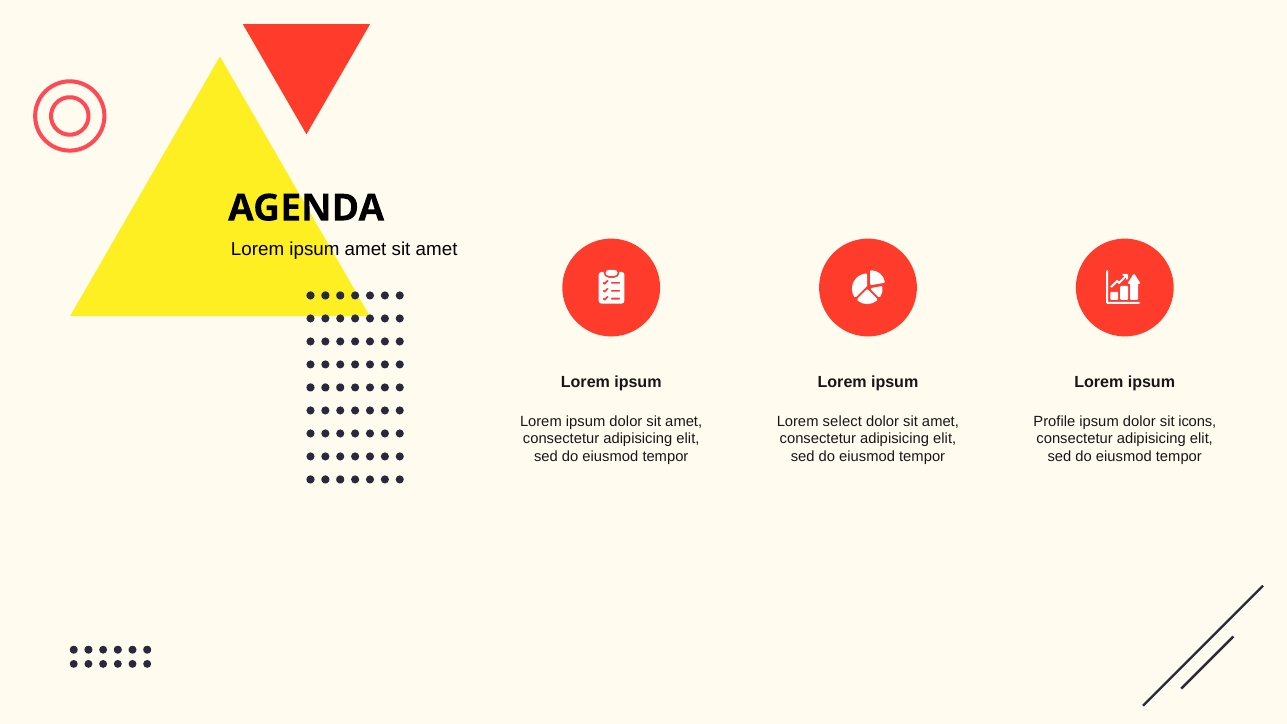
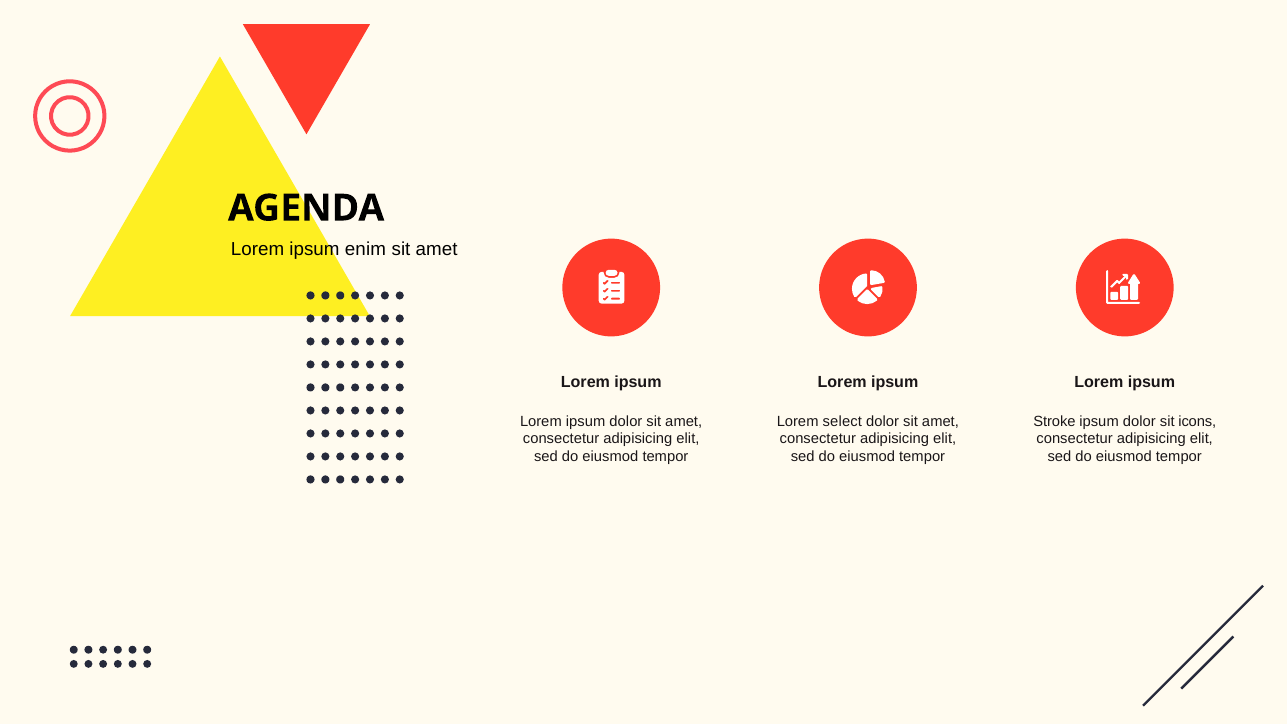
ipsum amet: amet -> enim
Profile: Profile -> Stroke
